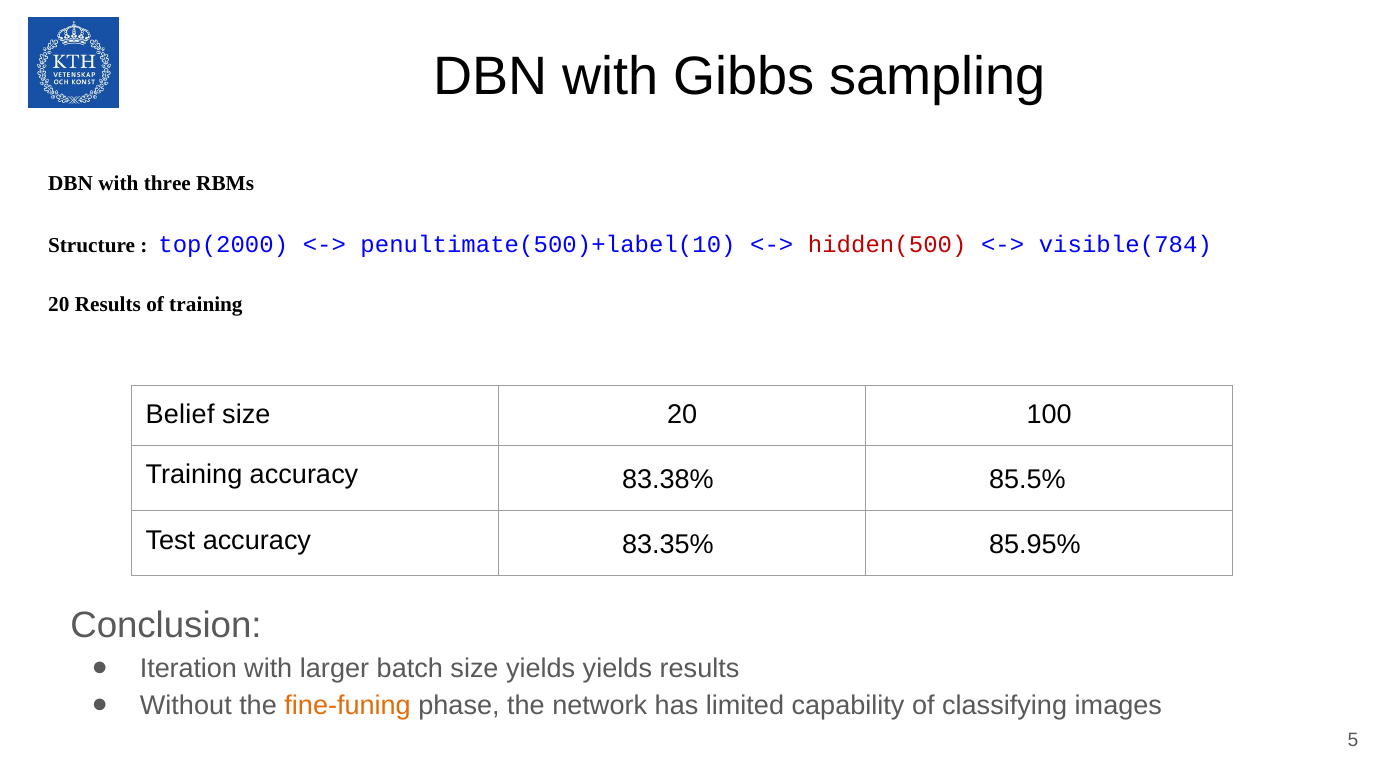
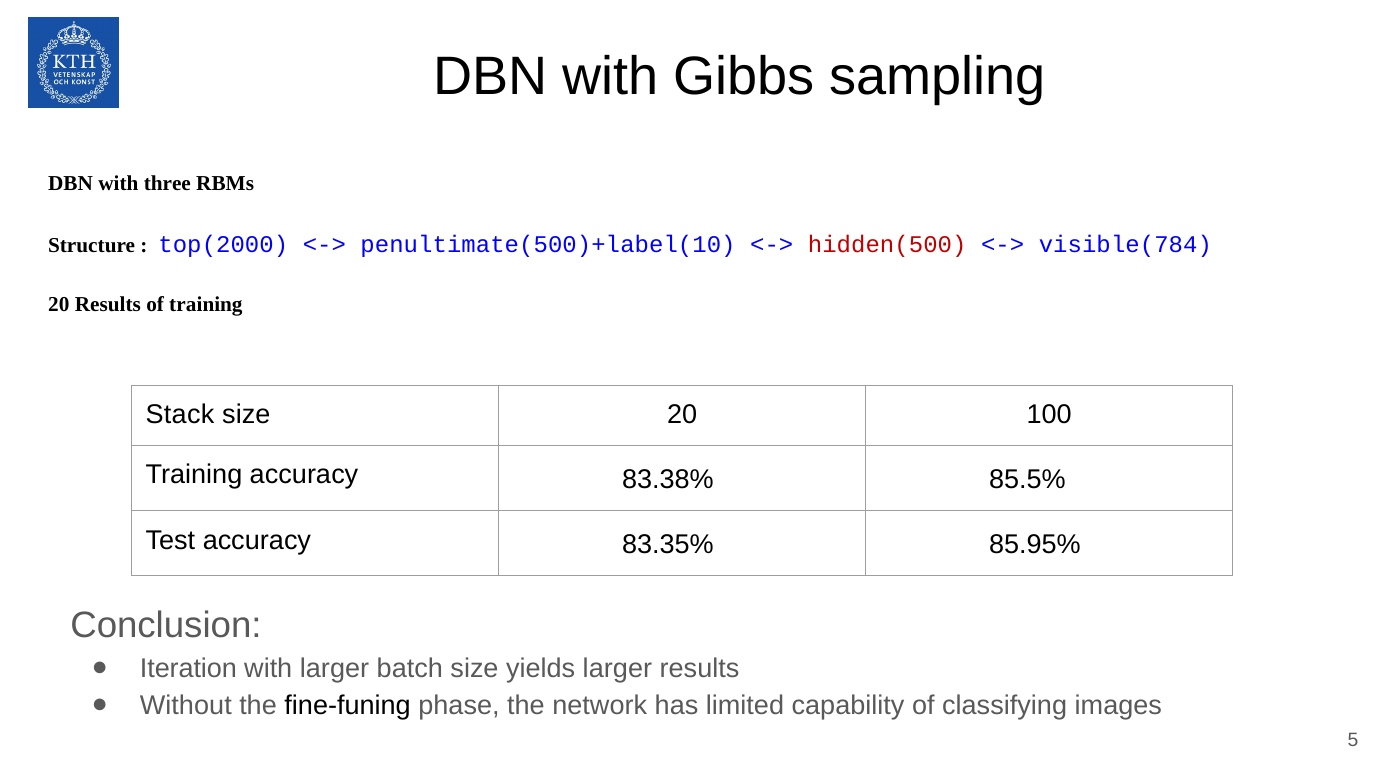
Belief: Belief -> Stack
yields yields: yields -> larger
fine-funing colour: orange -> black
